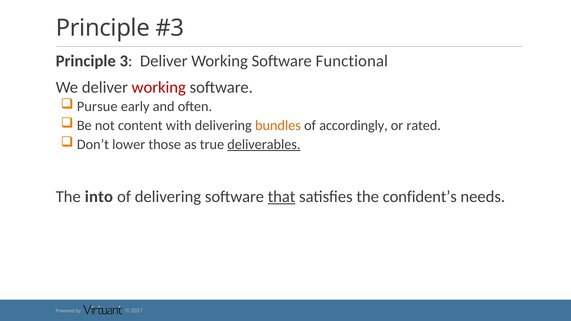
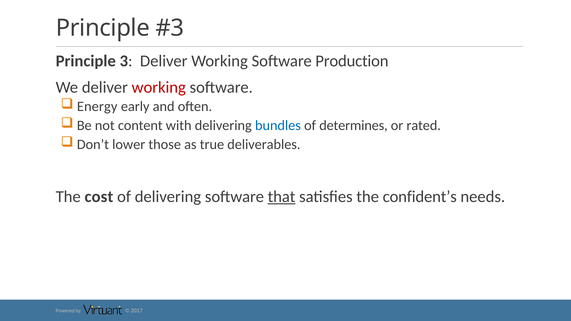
Functional: Functional -> Production
Pursue: Pursue -> Energy
bundles colour: orange -> blue
accordingly: accordingly -> determines
deliverables underline: present -> none
into: into -> cost
